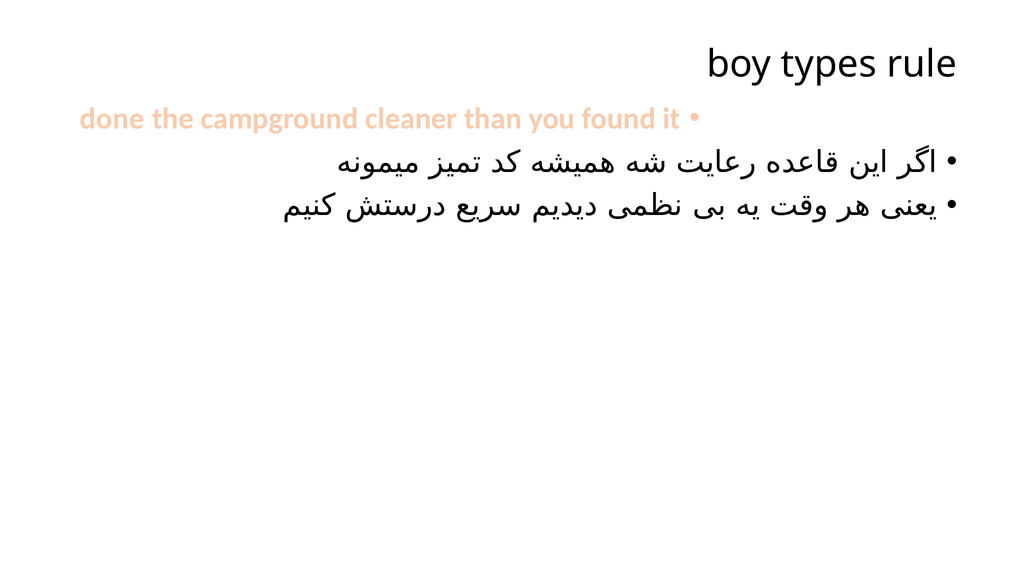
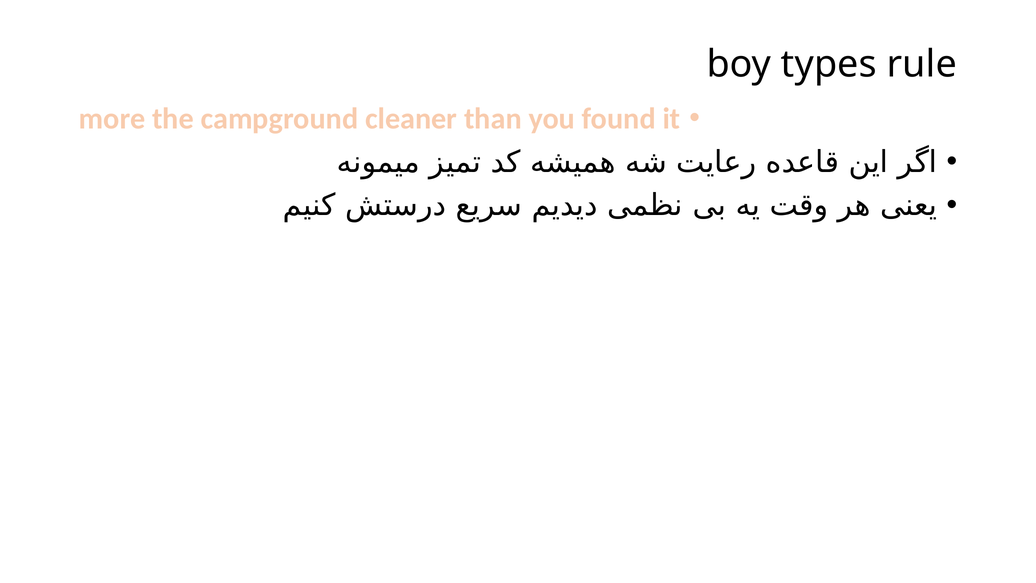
done: done -> more
